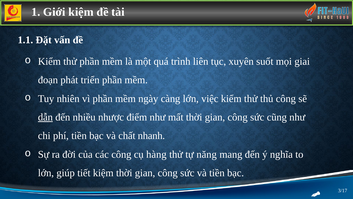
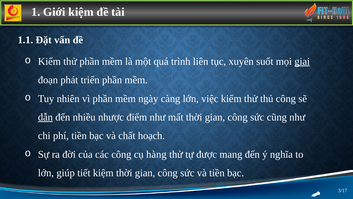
giai underline: none -> present
nhanh: nhanh -> hoạch
năng: năng -> được
